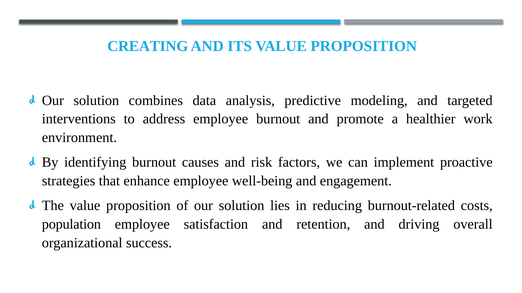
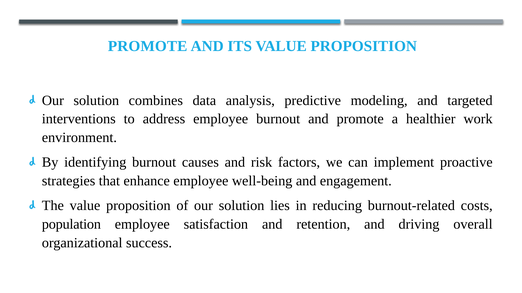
CREATING at (148, 46): CREATING -> PROMOTE
